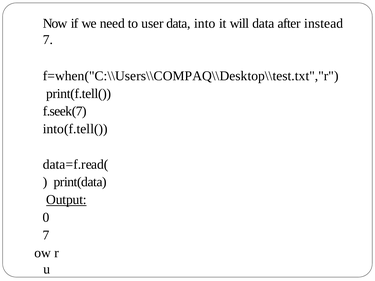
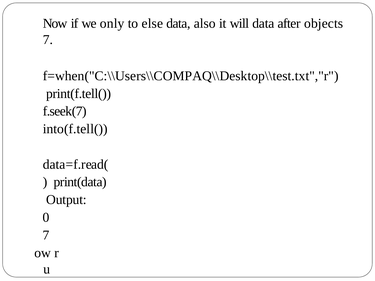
need: need -> only
user: user -> else
data into: into -> also
instead: instead -> objects
Output underline: present -> none
